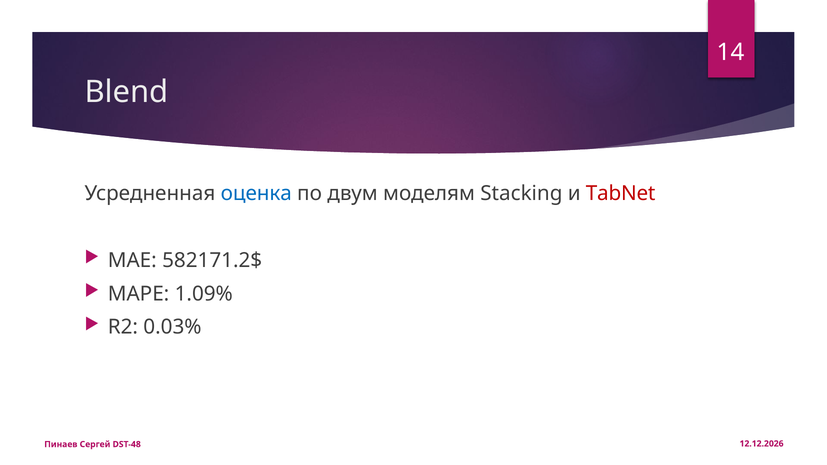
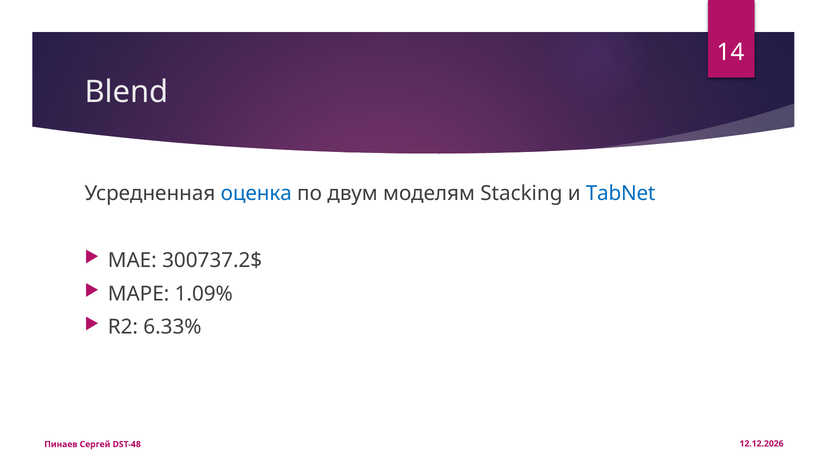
TabNet colour: red -> blue
582171.2$: 582171.2$ -> 300737.2$
0.03%: 0.03% -> 6.33%
